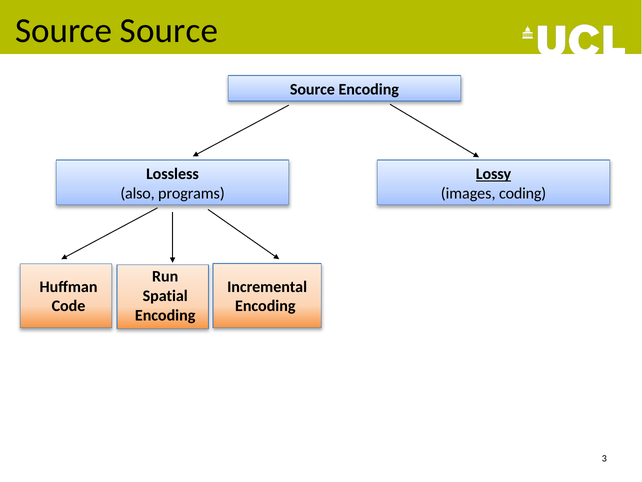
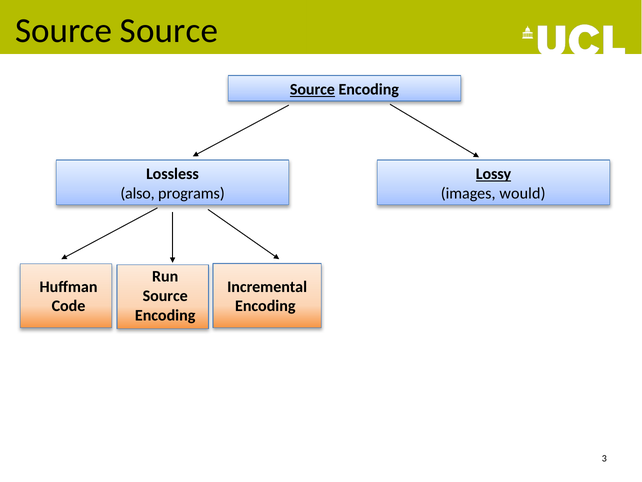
Source at (312, 89) underline: none -> present
coding: coding -> would
Spatial at (165, 296): Spatial -> Source
